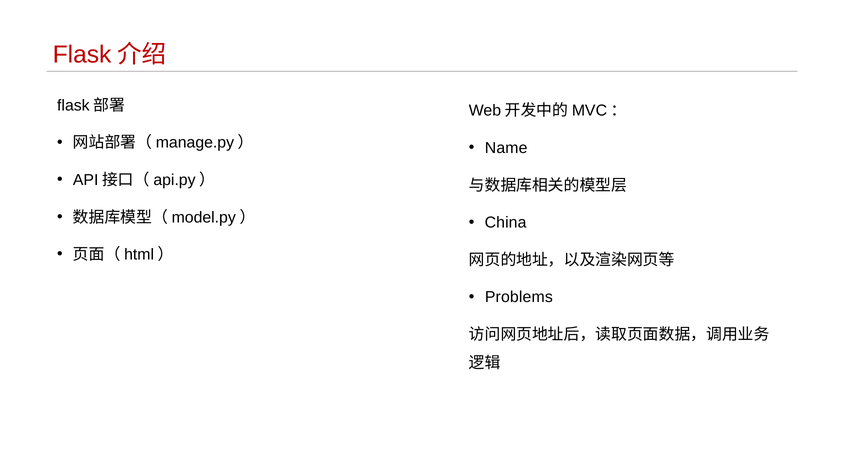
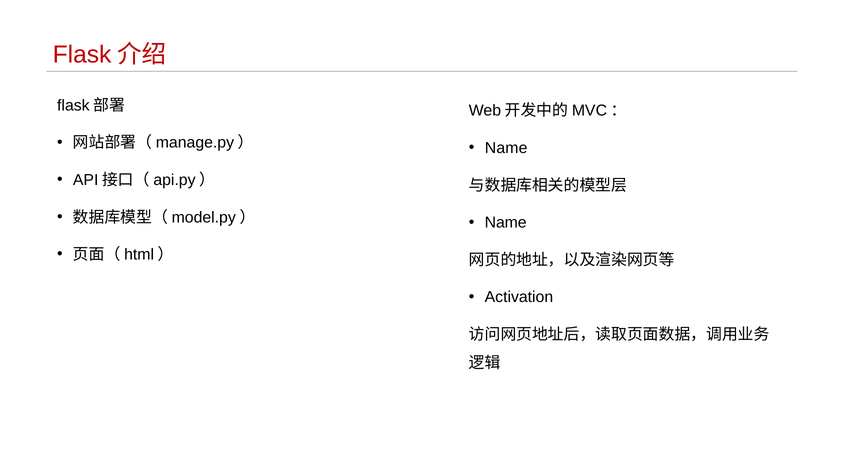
China at (506, 223): China -> Name
Problems: Problems -> Activation
